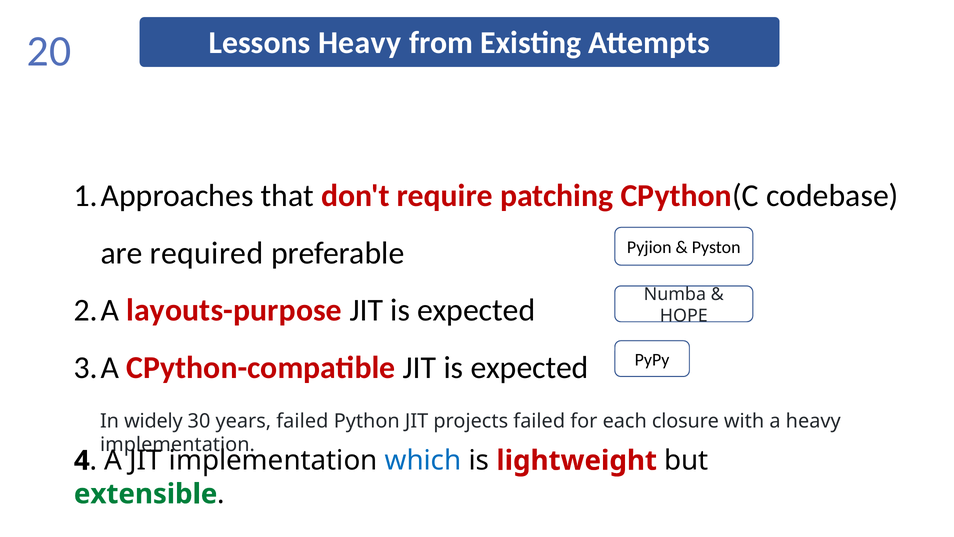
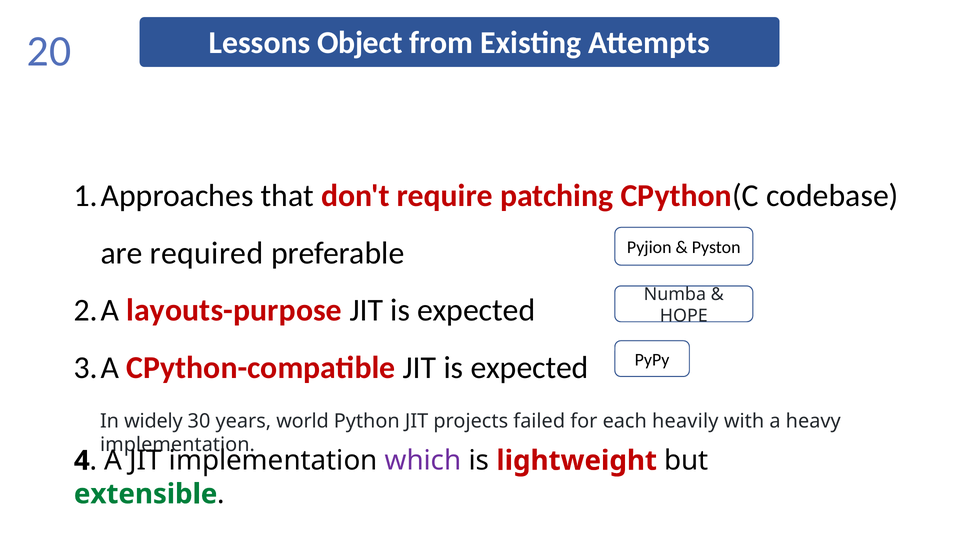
Lessons Heavy: Heavy -> Object
years failed: failed -> world
closure: closure -> heavily
which colour: blue -> purple
